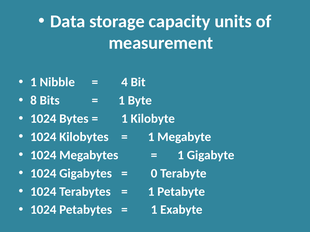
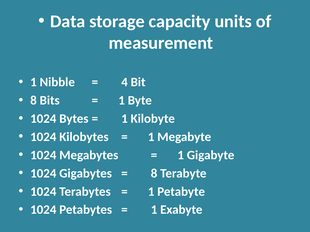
0 at (154, 174): 0 -> 8
